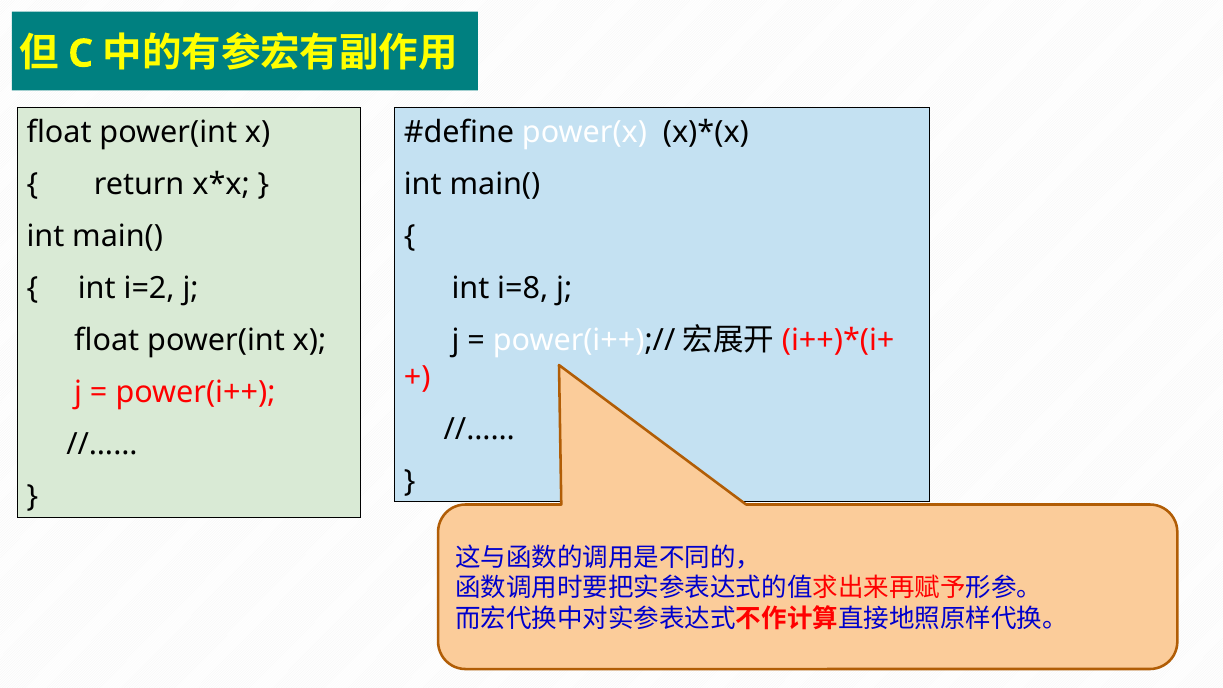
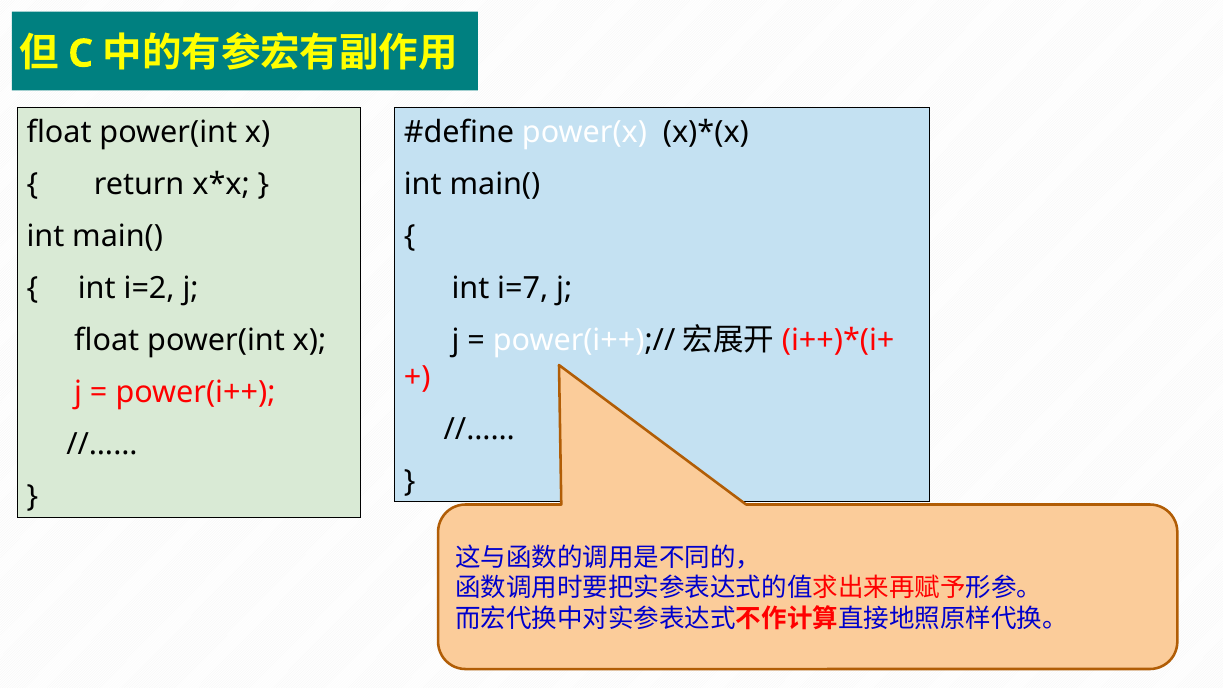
i=8: i=8 -> i=7
